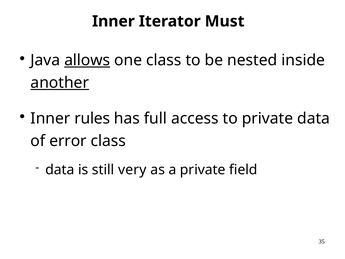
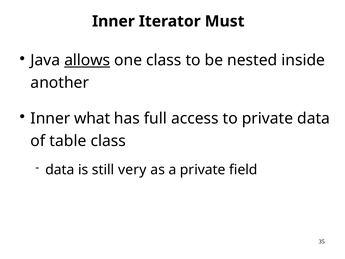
another underline: present -> none
rules: rules -> what
error: error -> table
